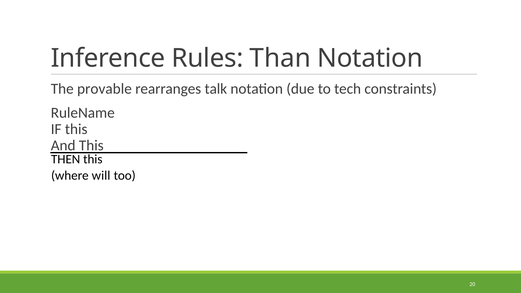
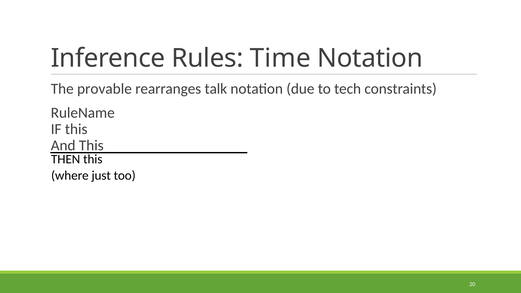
Than: Than -> Time
will: will -> just
